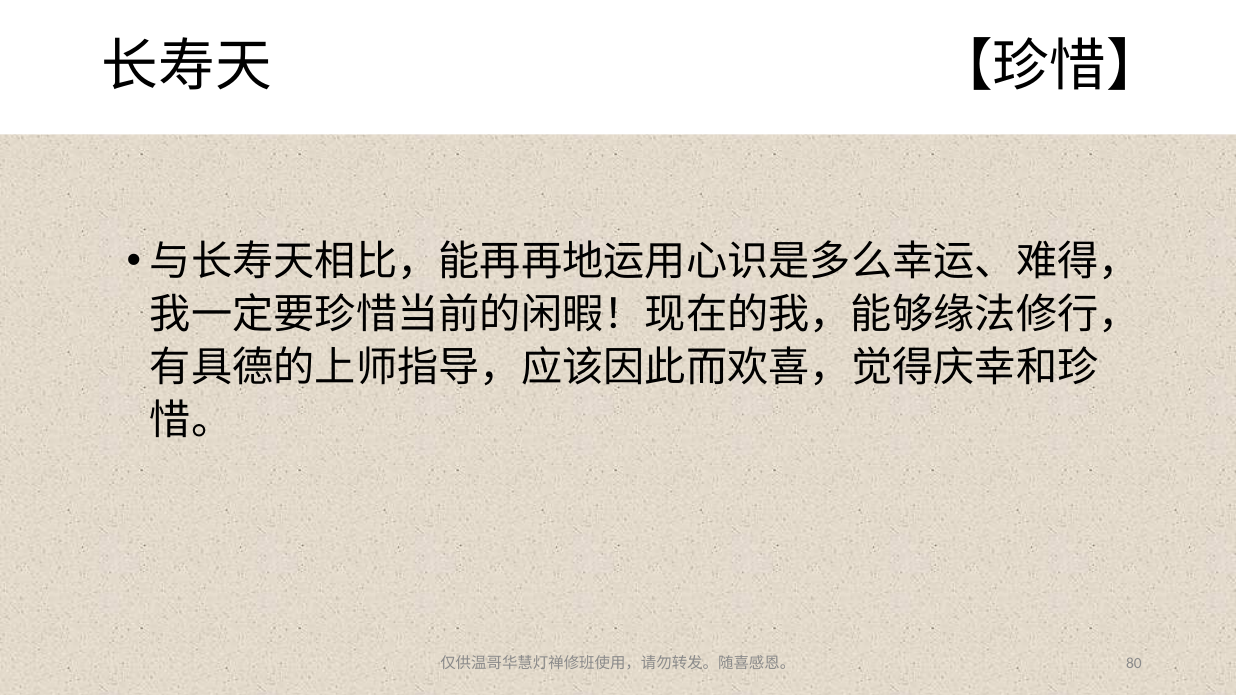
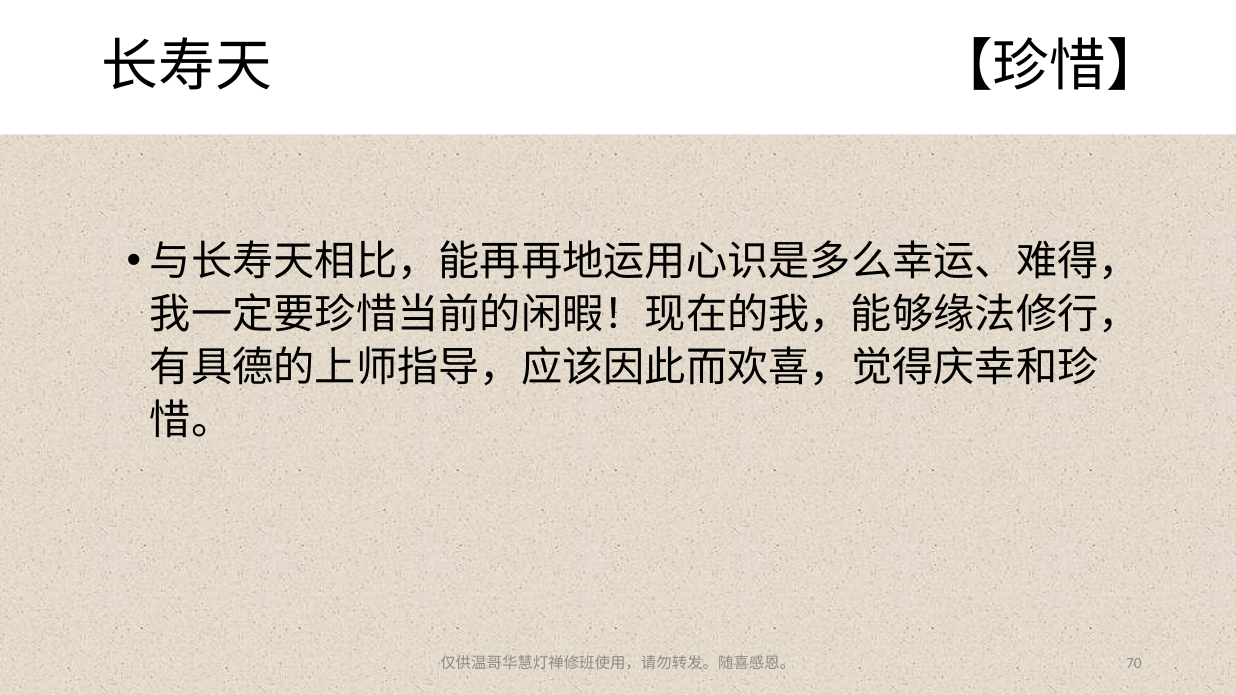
80: 80 -> 70
